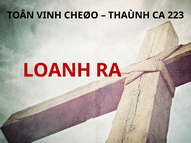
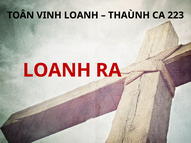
VINH CHEØO: CHEØO -> LOANH
